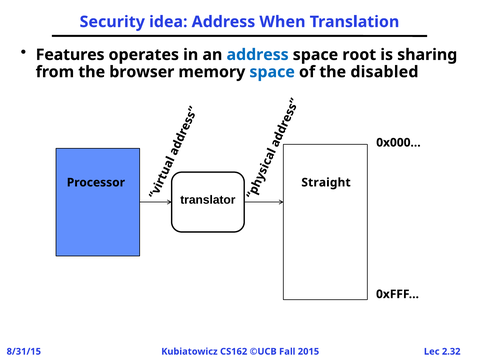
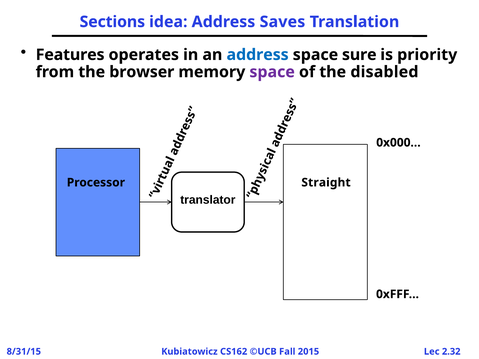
Security: Security -> Sections
When: When -> Saves
root: root -> sure
sharing: sharing -> priority
space at (272, 72) colour: blue -> purple
